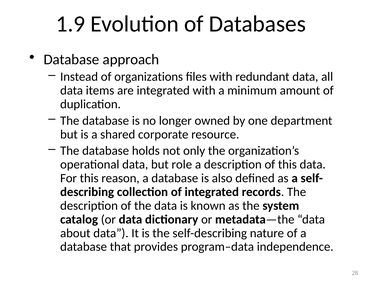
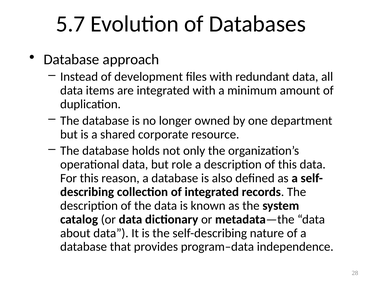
1.9: 1.9 -> 5.7
organizations: organizations -> development
